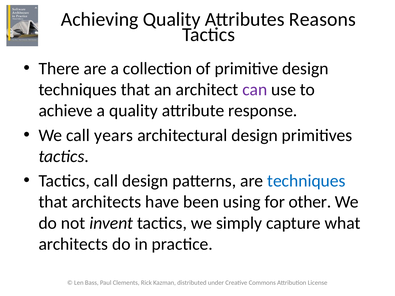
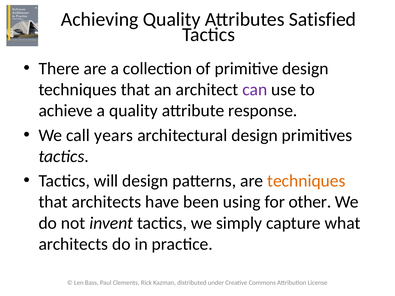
Reasons: Reasons -> Satisfied
Tactics call: call -> will
techniques at (306, 181) colour: blue -> orange
